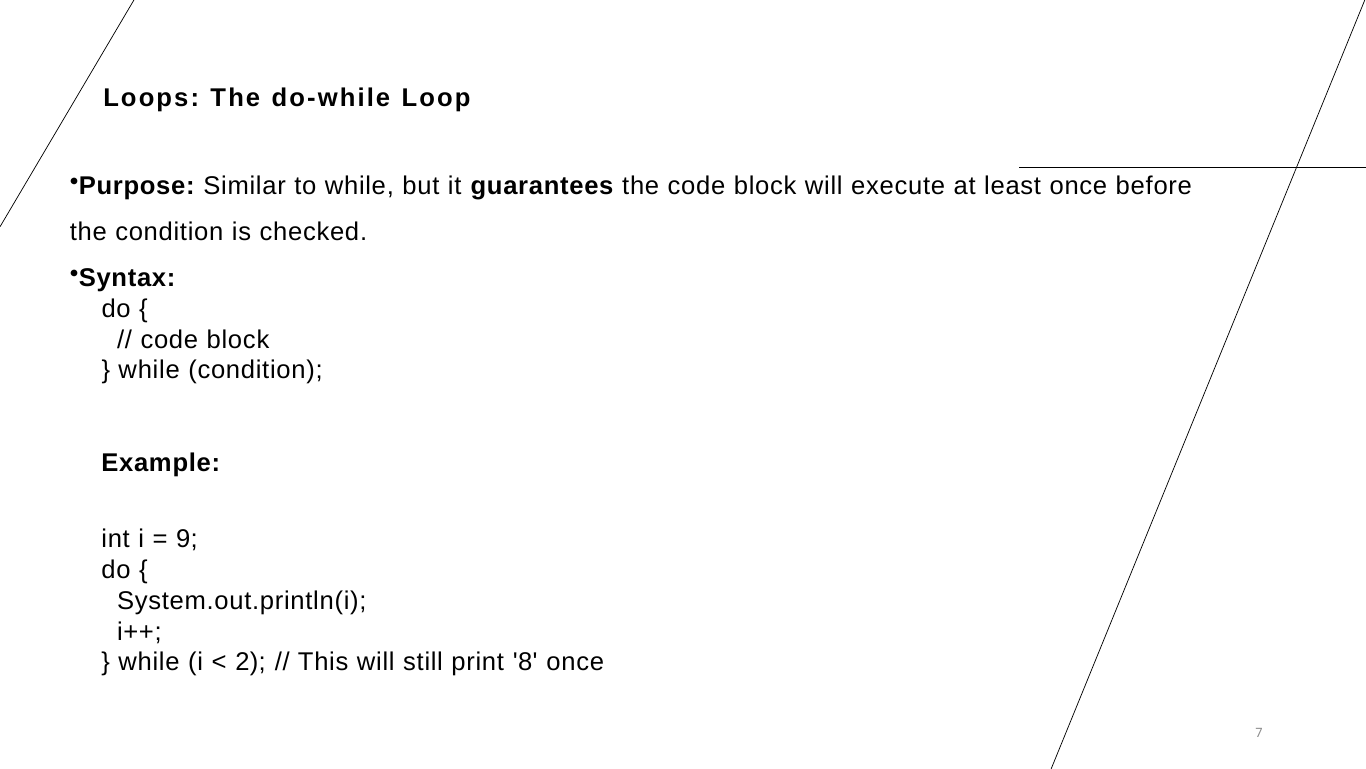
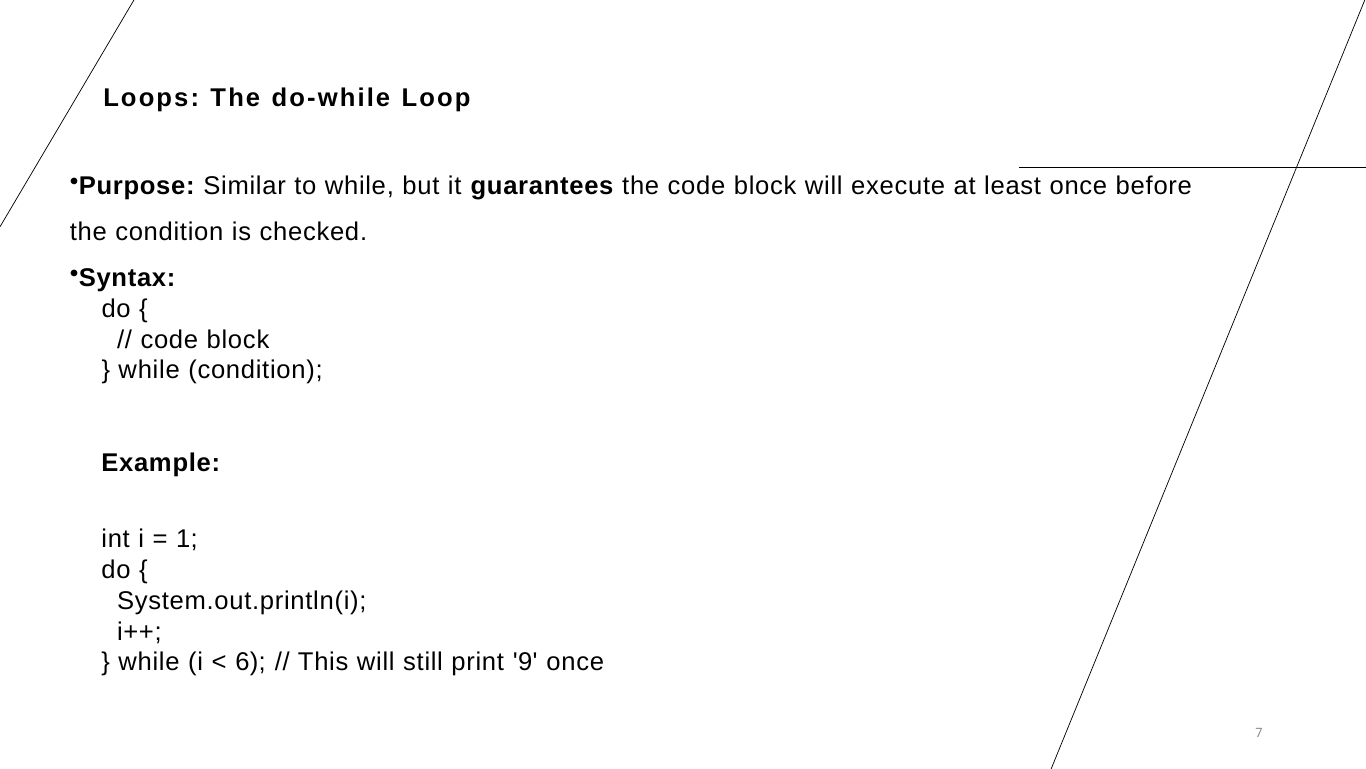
9: 9 -> 1
2: 2 -> 6
8: 8 -> 9
